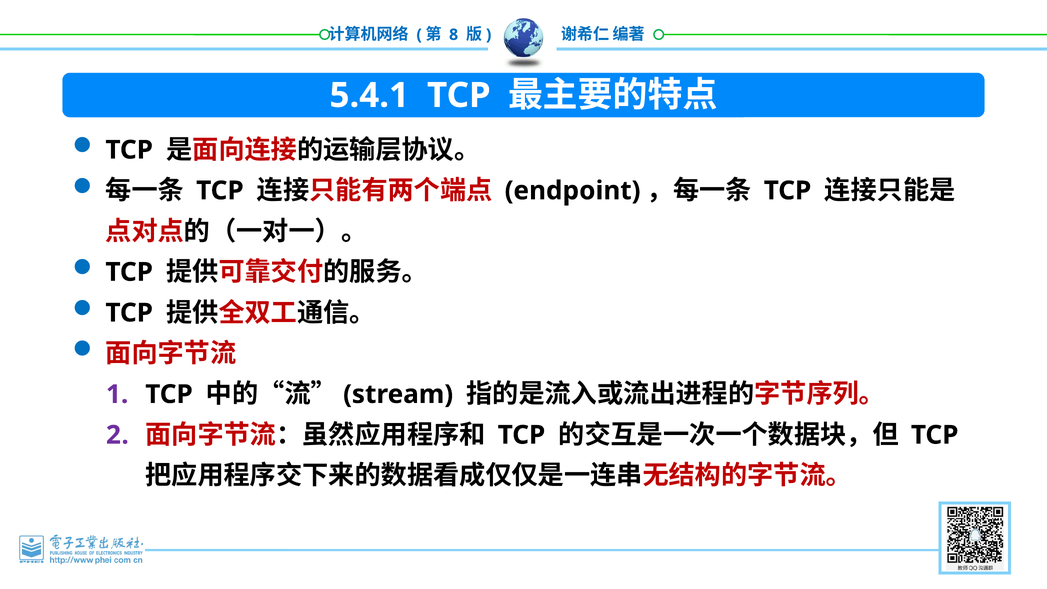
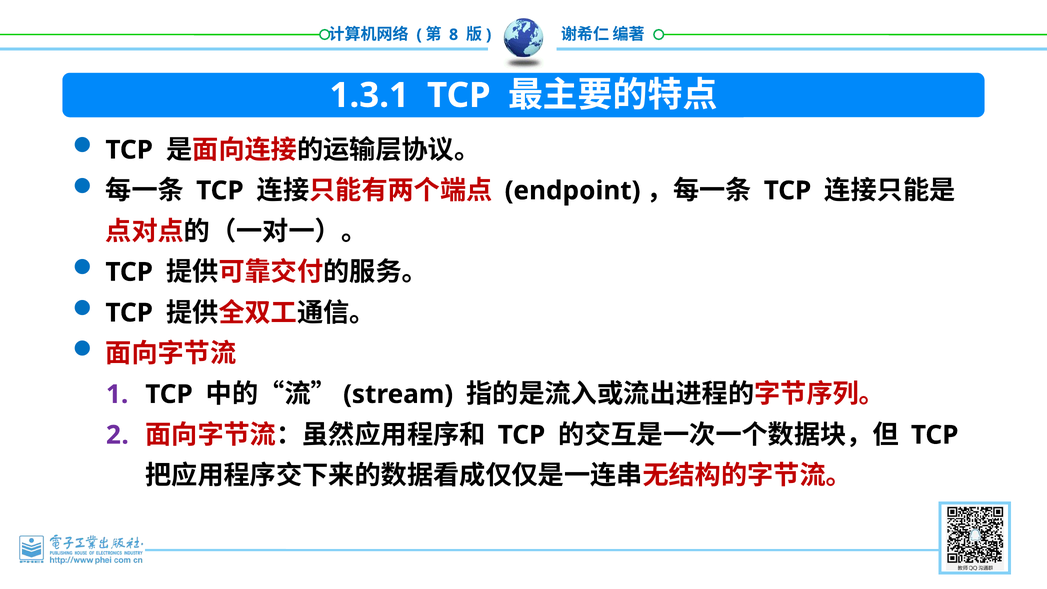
5.4.1: 5.4.1 -> 1.3.1
